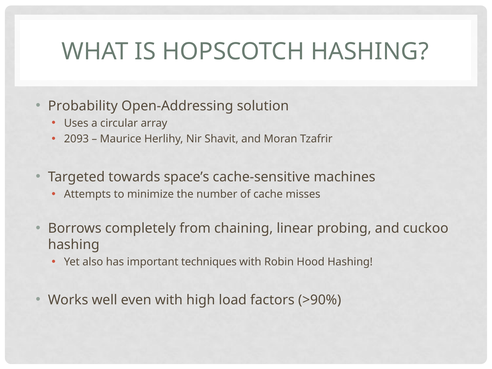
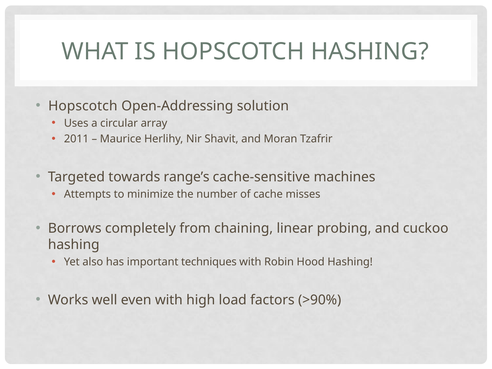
Probability at (83, 106): Probability -> Hopscotch
2093: 2093 -> 2011
space’s: space’s -> range’s
